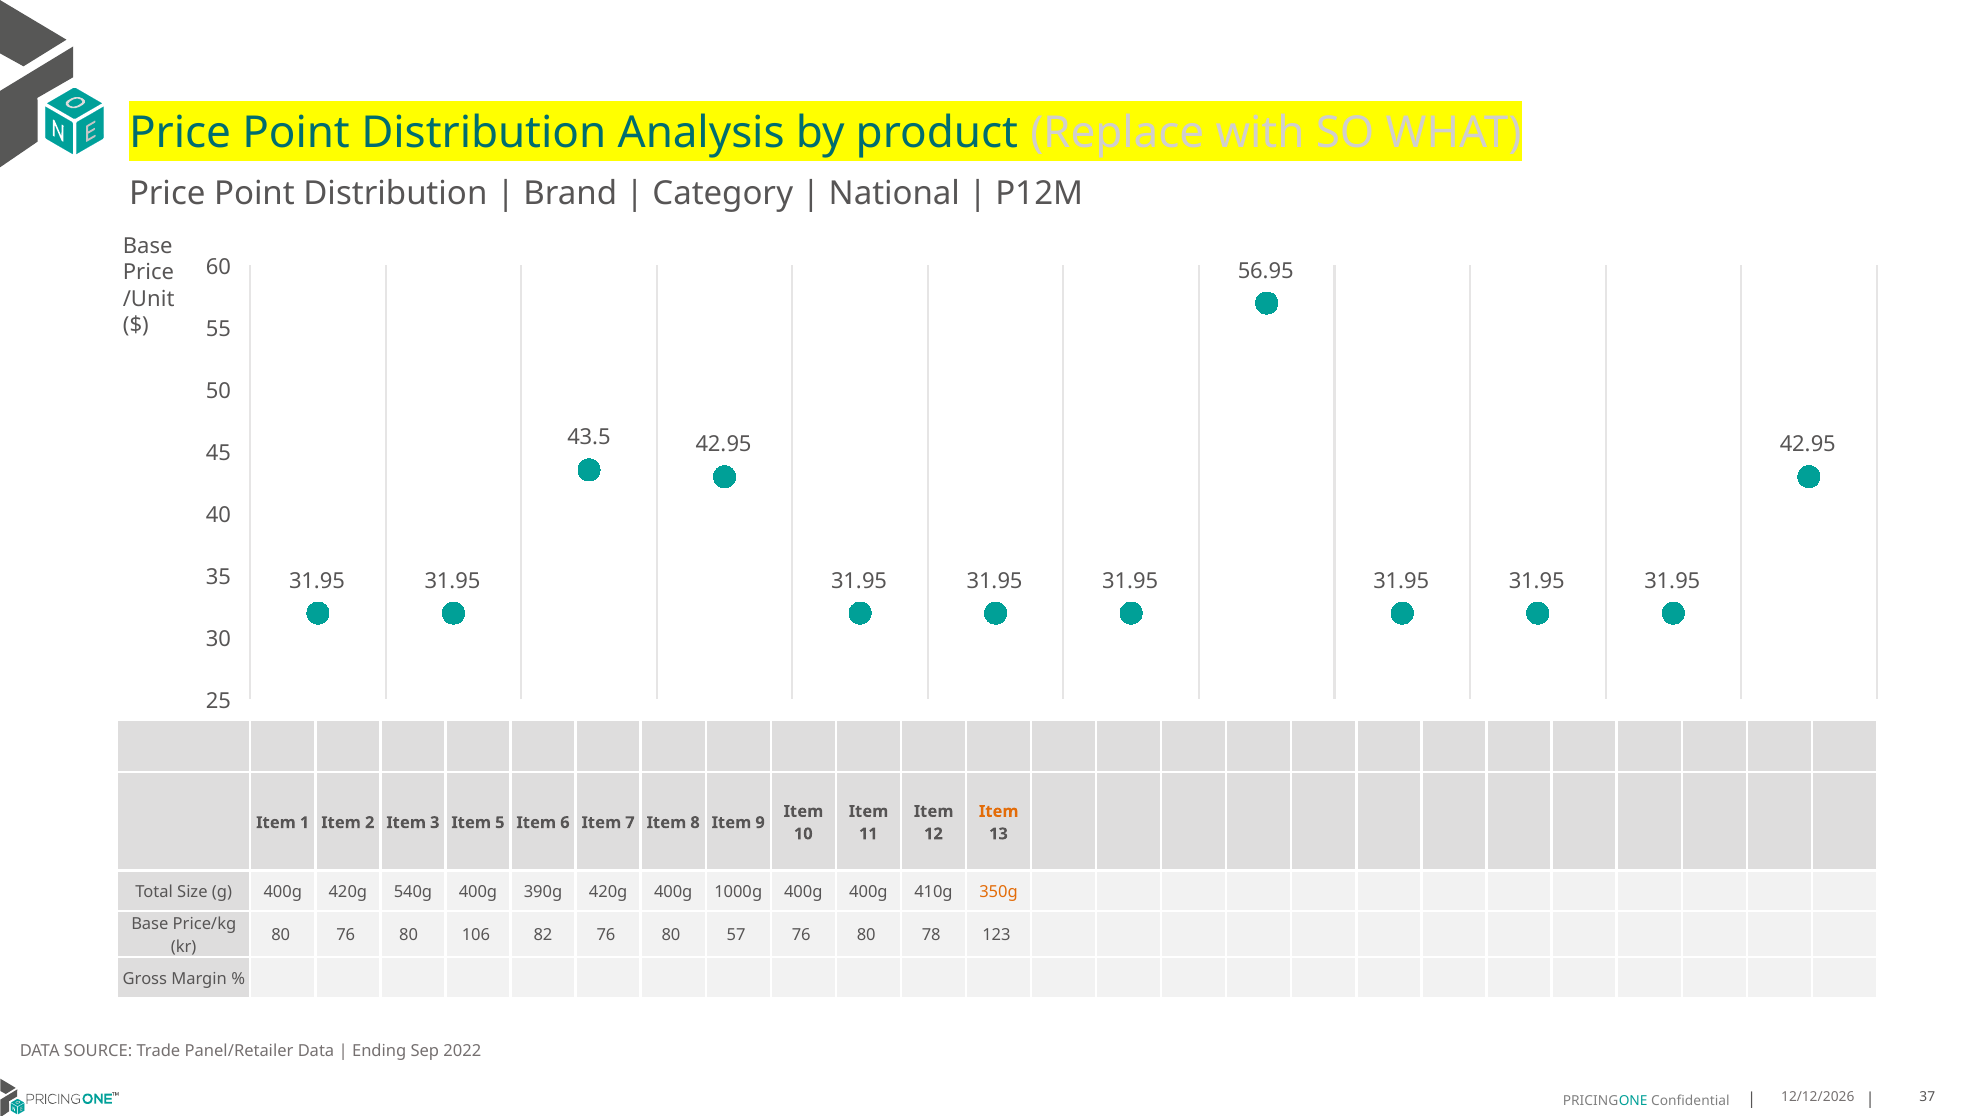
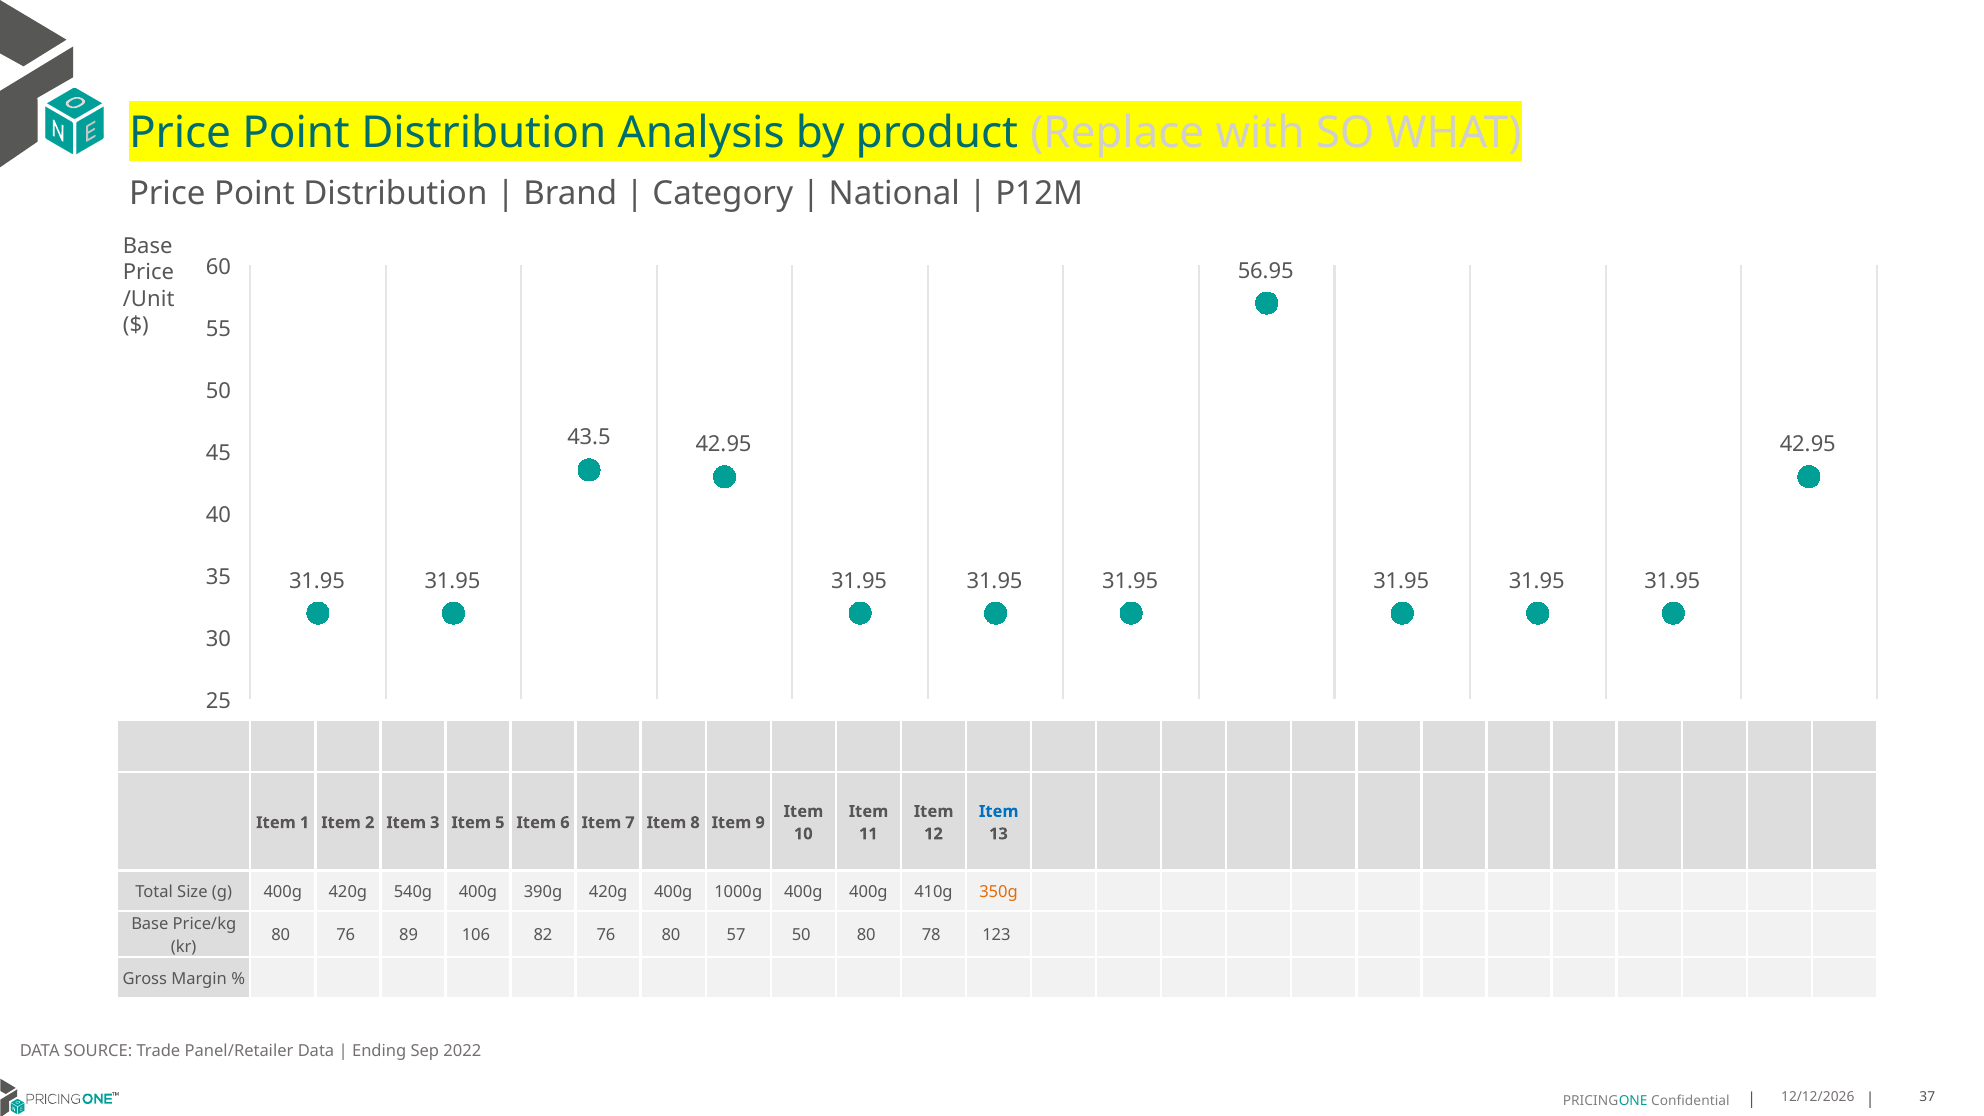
Item at (999, 811) colour: orange -> blue
80 76 80: 80 -> 89
57 76: 76 -> 50
